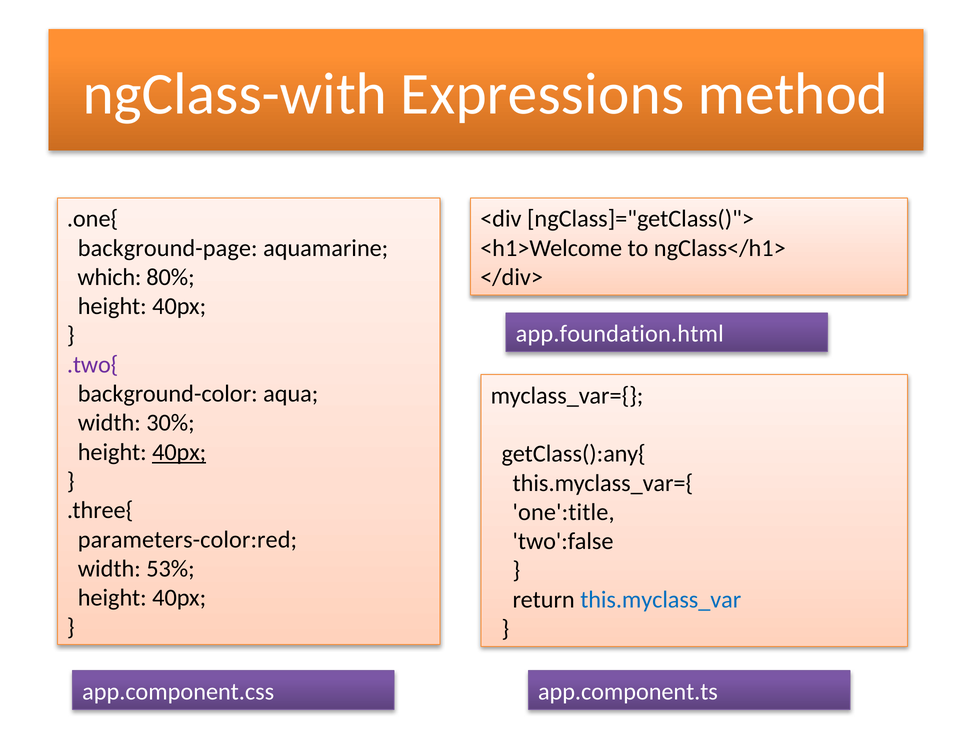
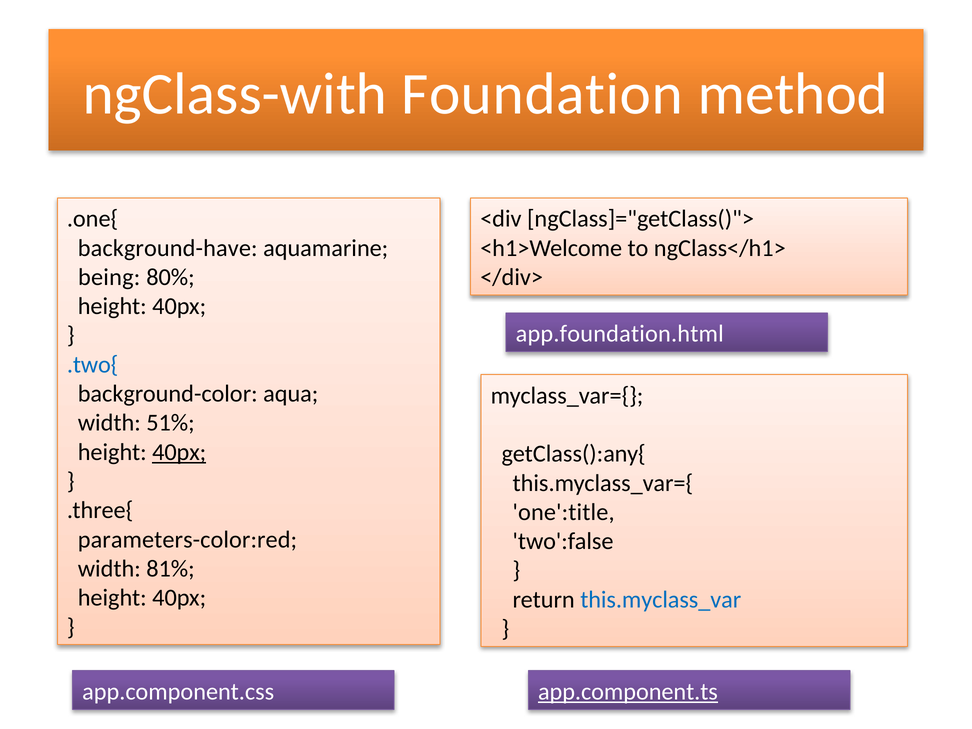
Expressions: Expressions -> Foundation
background-page: background-page -> background-have
which: which -> being
.two{ colour: purple -> blue
30%: 30% -> 51%
53%: 53% -> 81%
app.component.ts underline: none -> present
